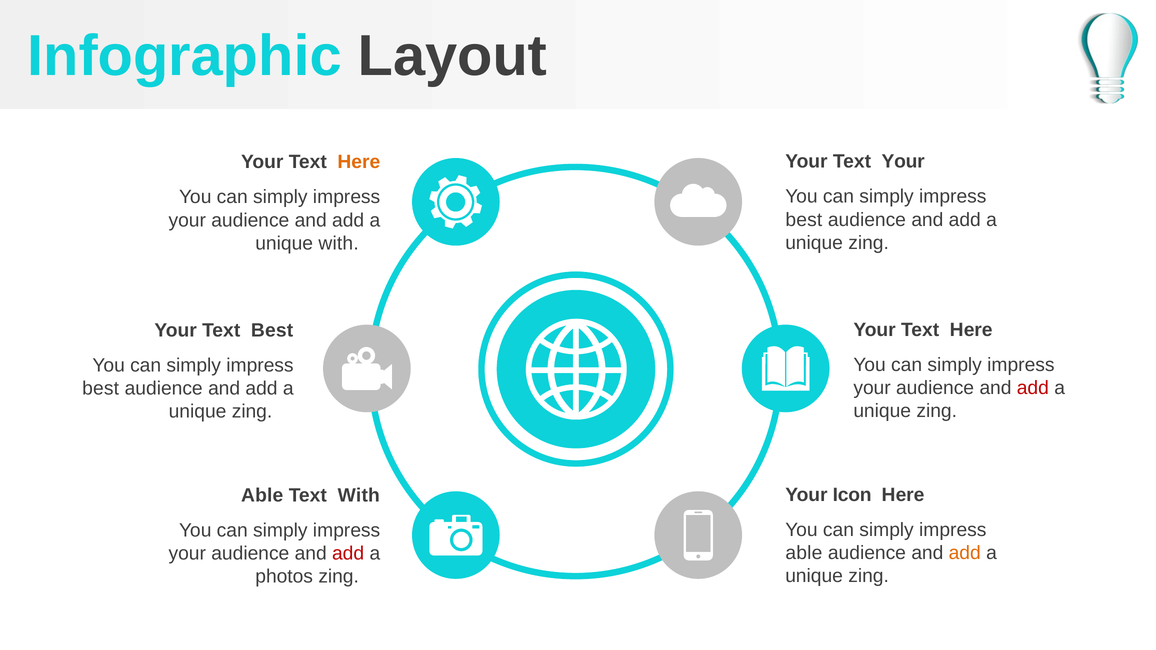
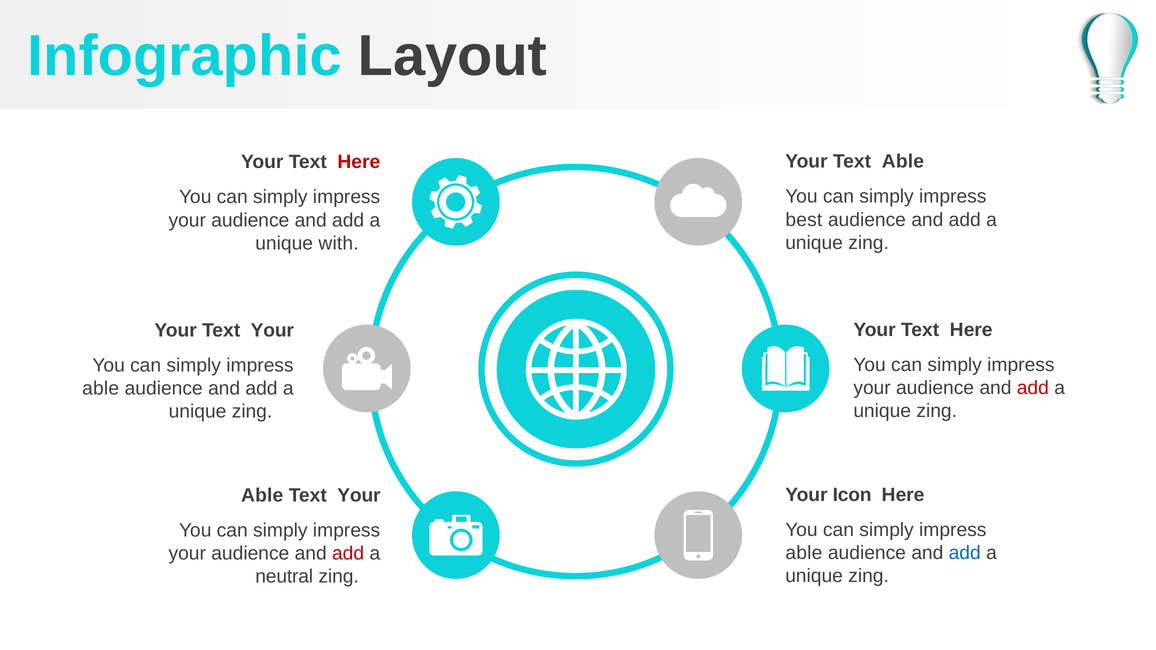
Text Your: Your -> Able
Here at (359, 162) colour: orange -> red
Your Text Best: Best -> Your
best at (101, 389): best -> able
With at (359, 496): With -> Your
add at (965, 553) colour: orange -> blue
photos: photos -> neutral
